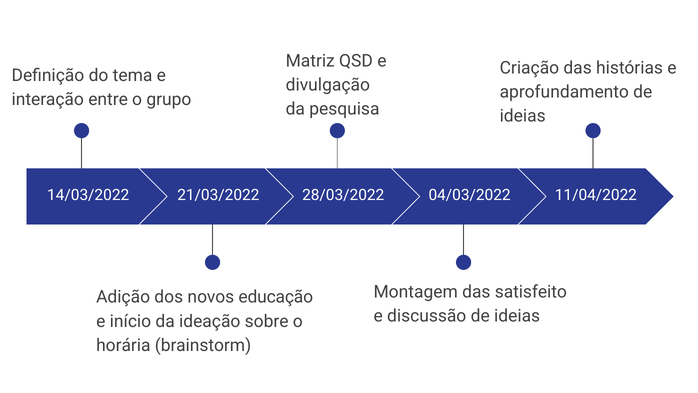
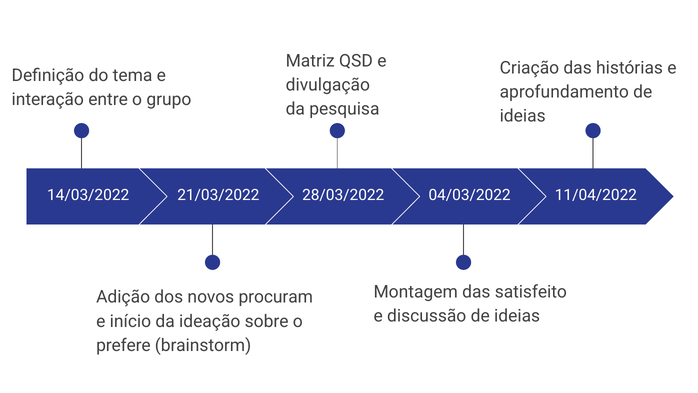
educação: educação -> procuram
horária: horária -> prefere
